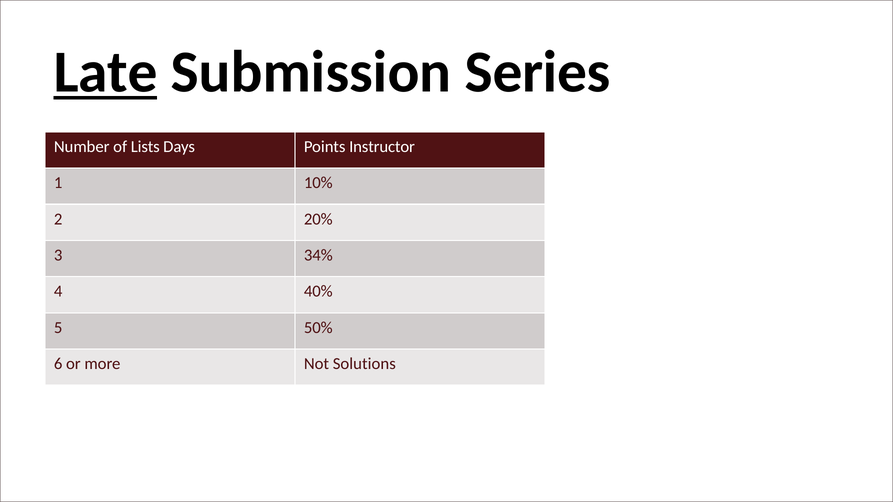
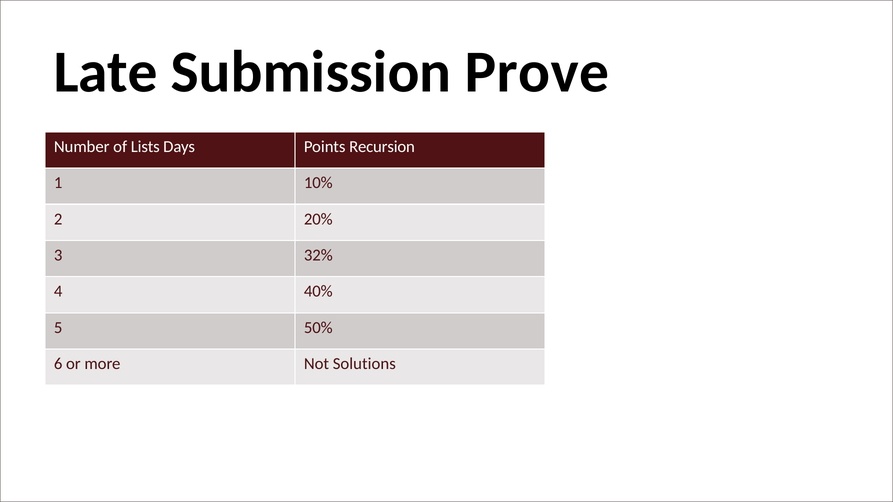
Late underline: present -> none
Series: Series -> Prove
Instructor: Instructor -> Recursion
34%: 34% -> 32%
